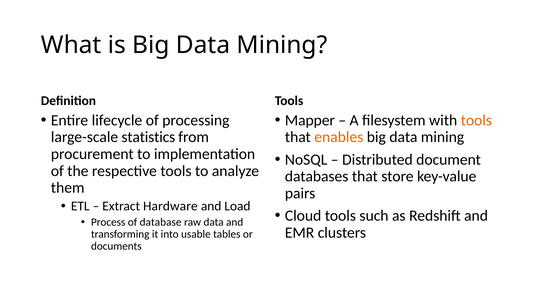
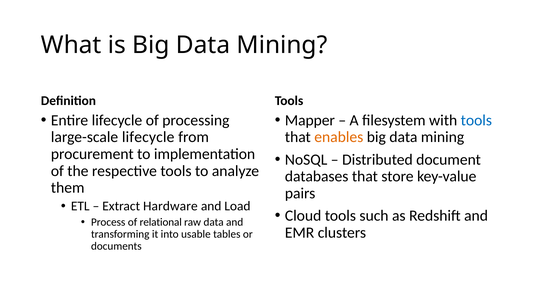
tools at (476, 120) colour: orange -> blue
large-scale statistics: statistics -> lifecycle
database: database -> relational
